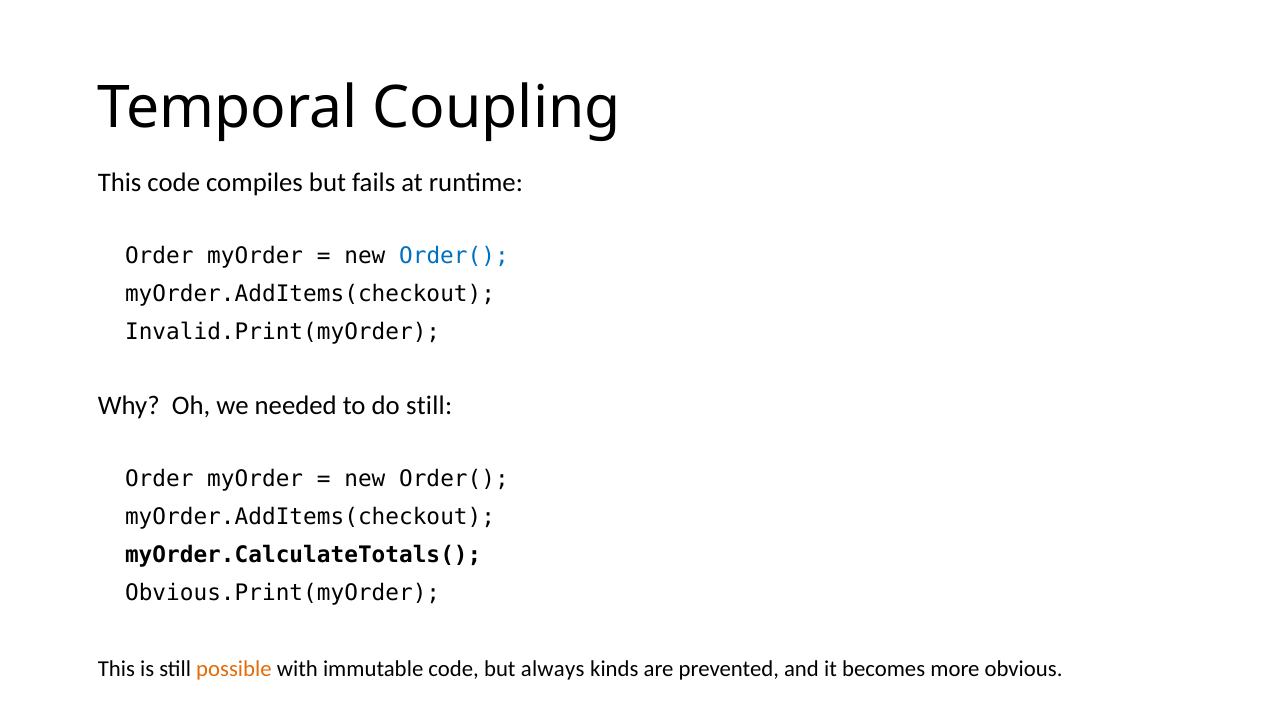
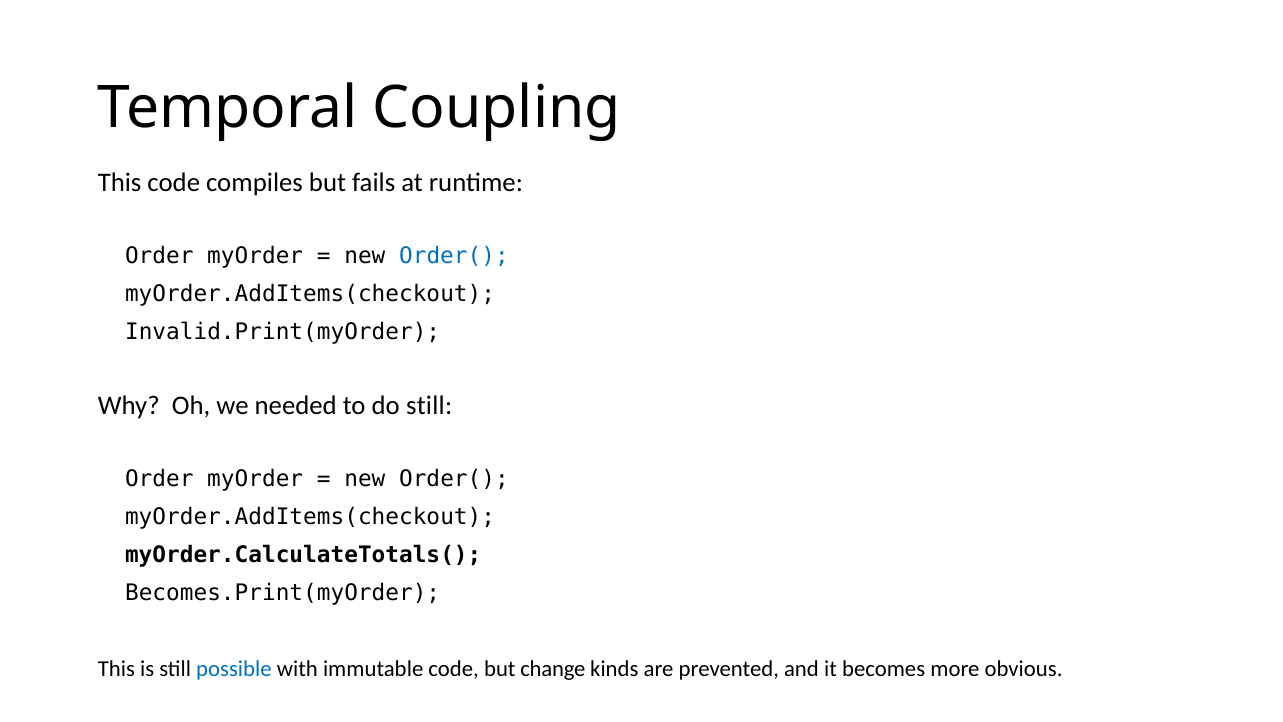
Obvious.Print(myOrder: Obvious.Print(myOrder -> Becomes.Print(myOrder
possible colour: orange -> blue
always: always -> change
